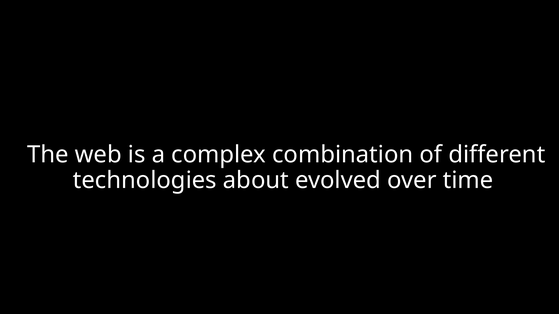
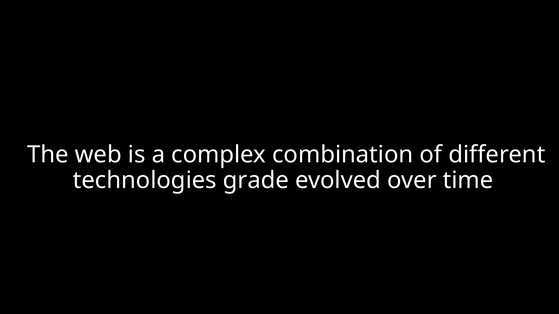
about: about -> grade
